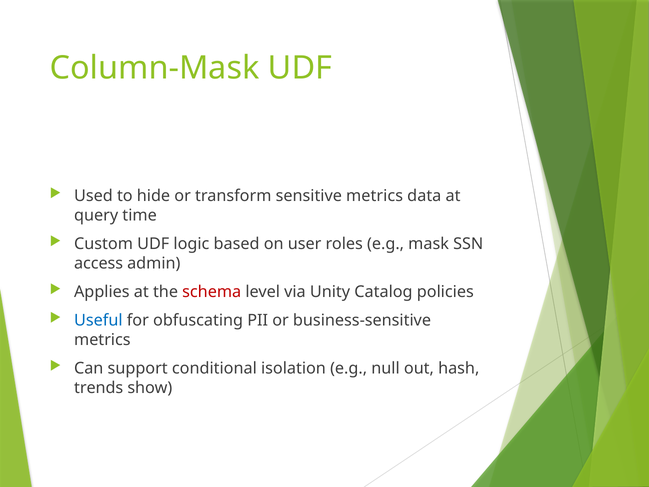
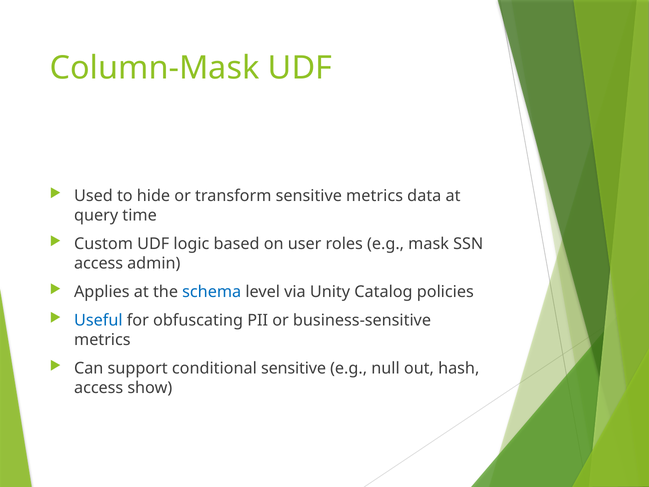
schema colour: red -> blue
conditional isolation: isolation -> sensitive
trends at (99, 388): trends -> access
